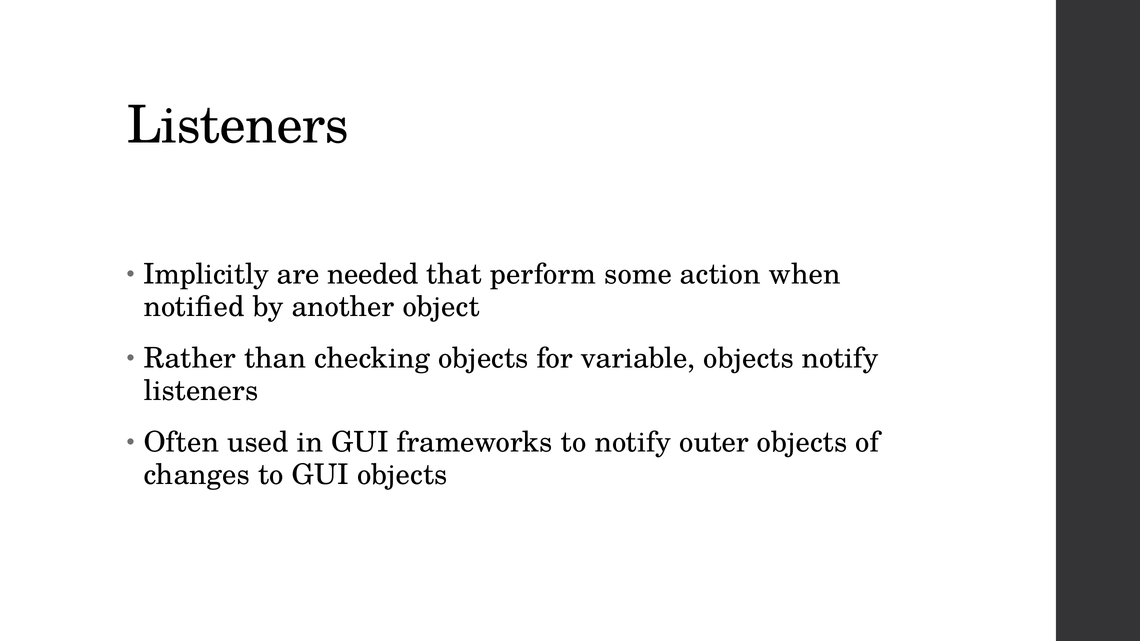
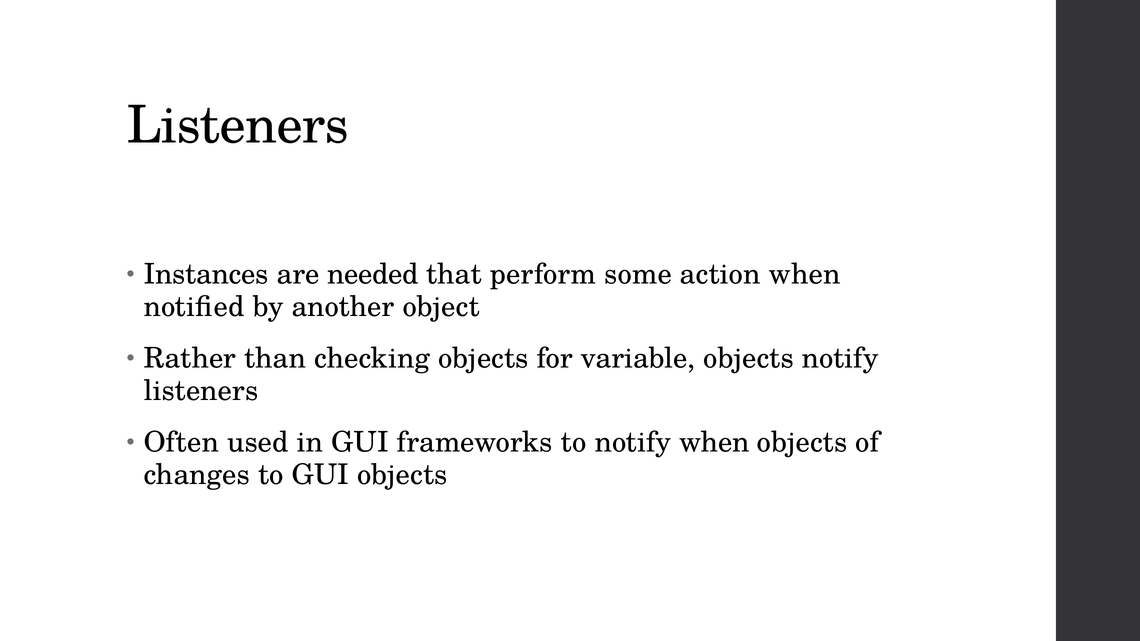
Implicitly: Implicitly -> Instances
notify outer: outer -> when
